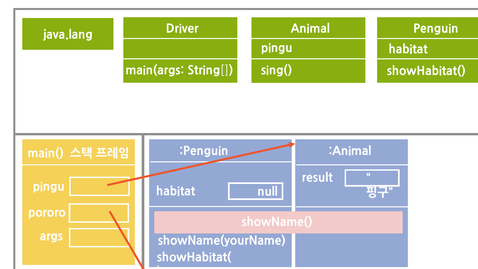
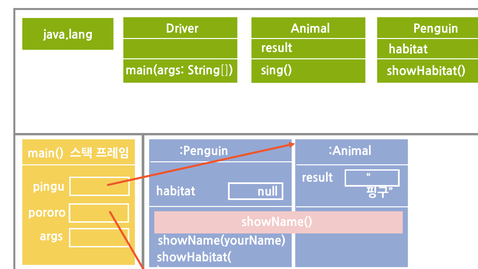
pingu at (277, 48): pingu -> result
